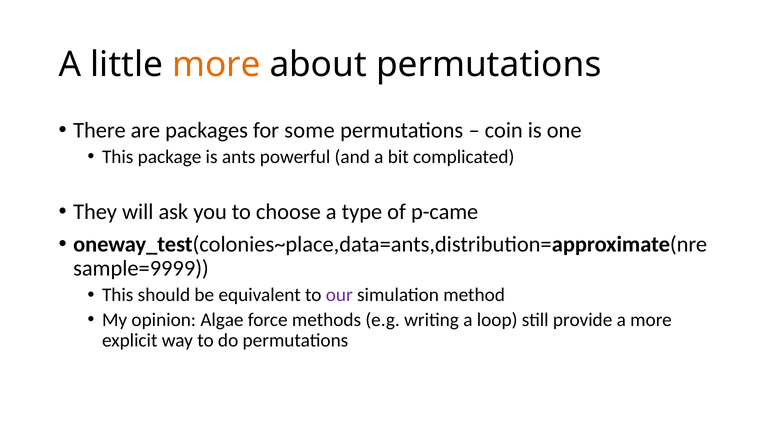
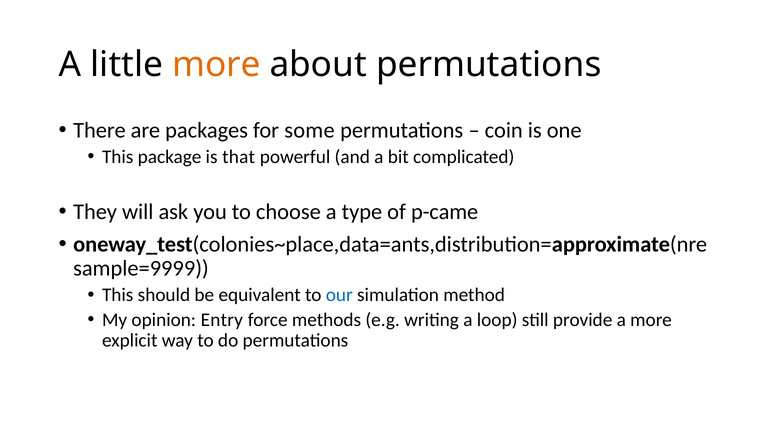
ants: ants -> that
our colour: purple -> blue
Algae: Algae -> Entry
